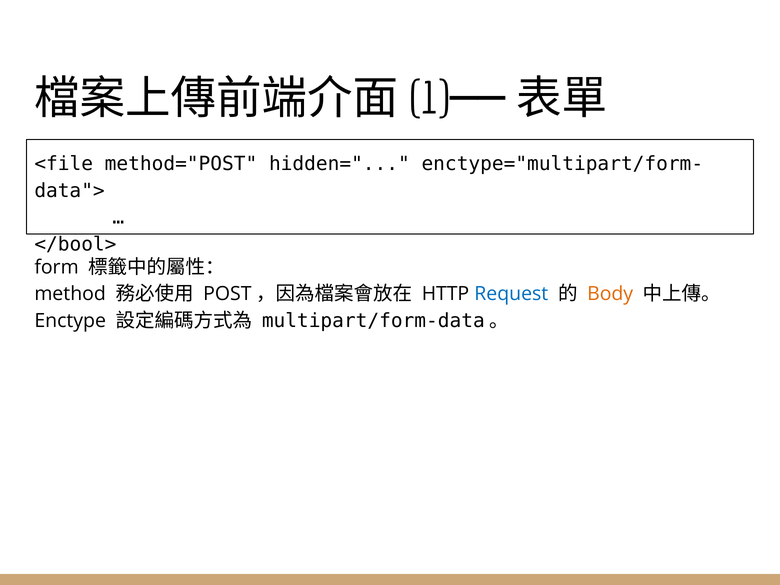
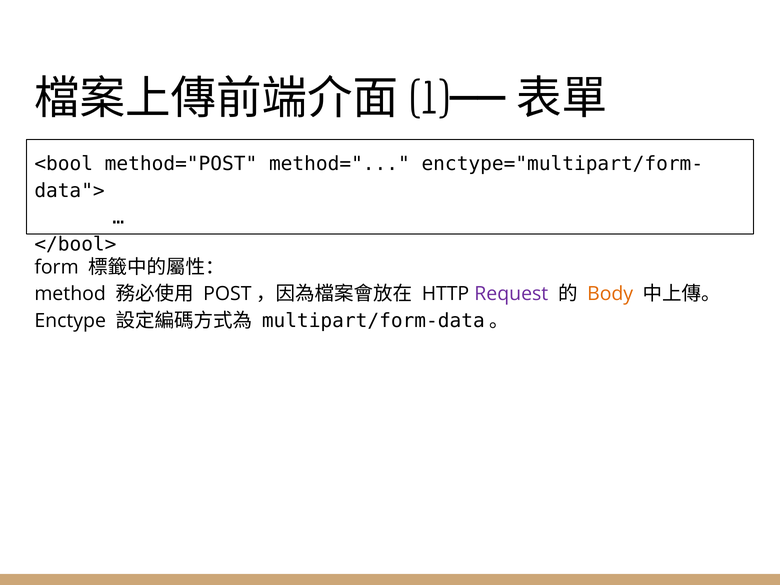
<file: <file -> <bool
hidden=: hidden= -> method=
Request colour: blue -> purple
